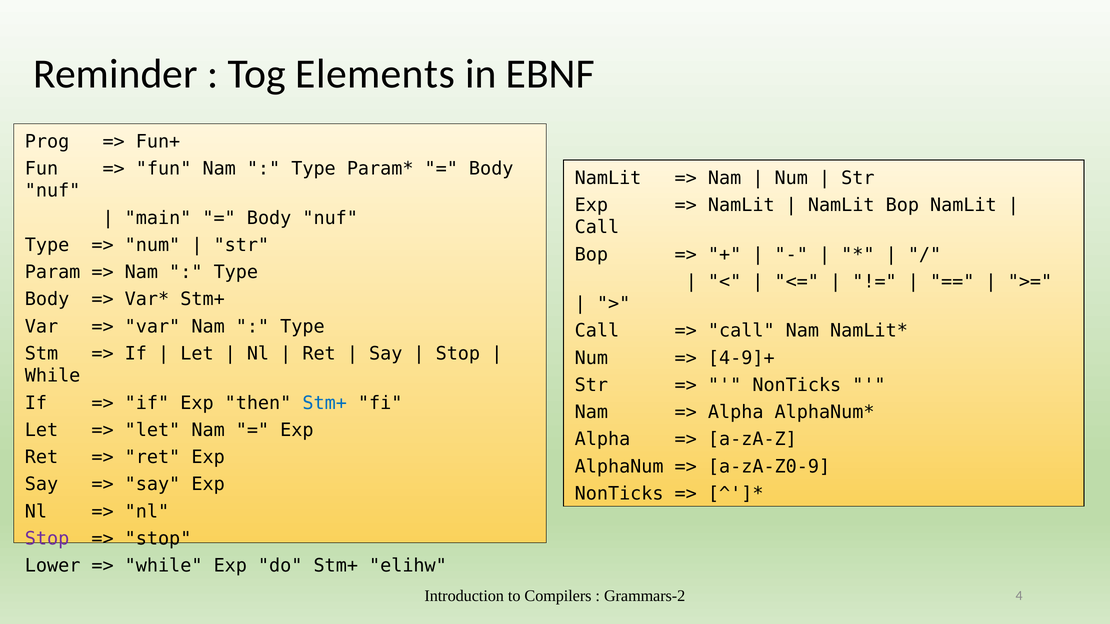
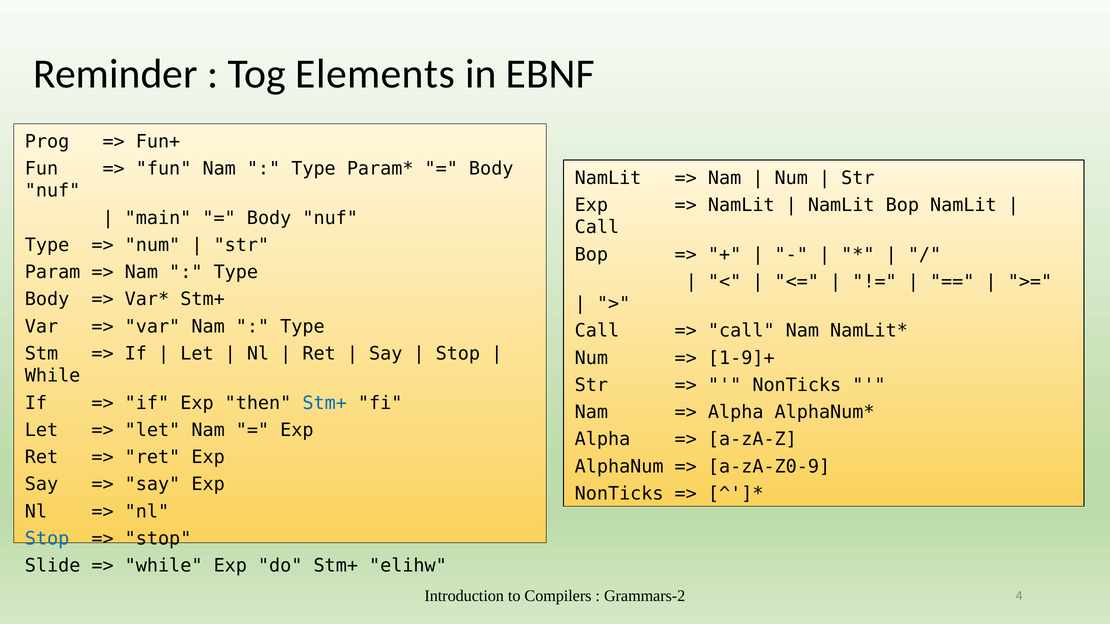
4-9]+: 4-9]+ -> 1-9]+
Stop at (47, 539) colour: purple -> blue
Lower: Lower -> Slide
